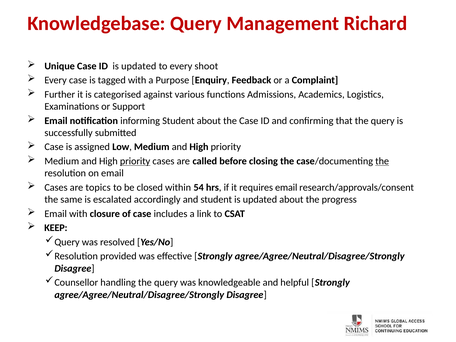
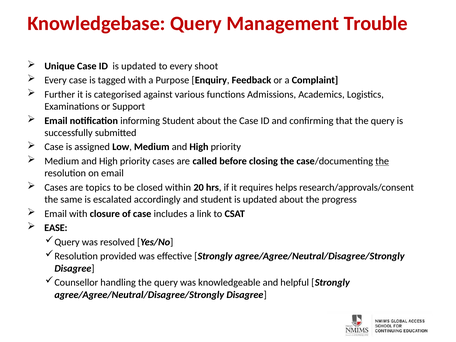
Richard: Richard -> Trouble
priority at (135, 161) underline: present -> none
54: 54 -> 20
requires email: email -> helps
KEEP: KEEP -> EASE
